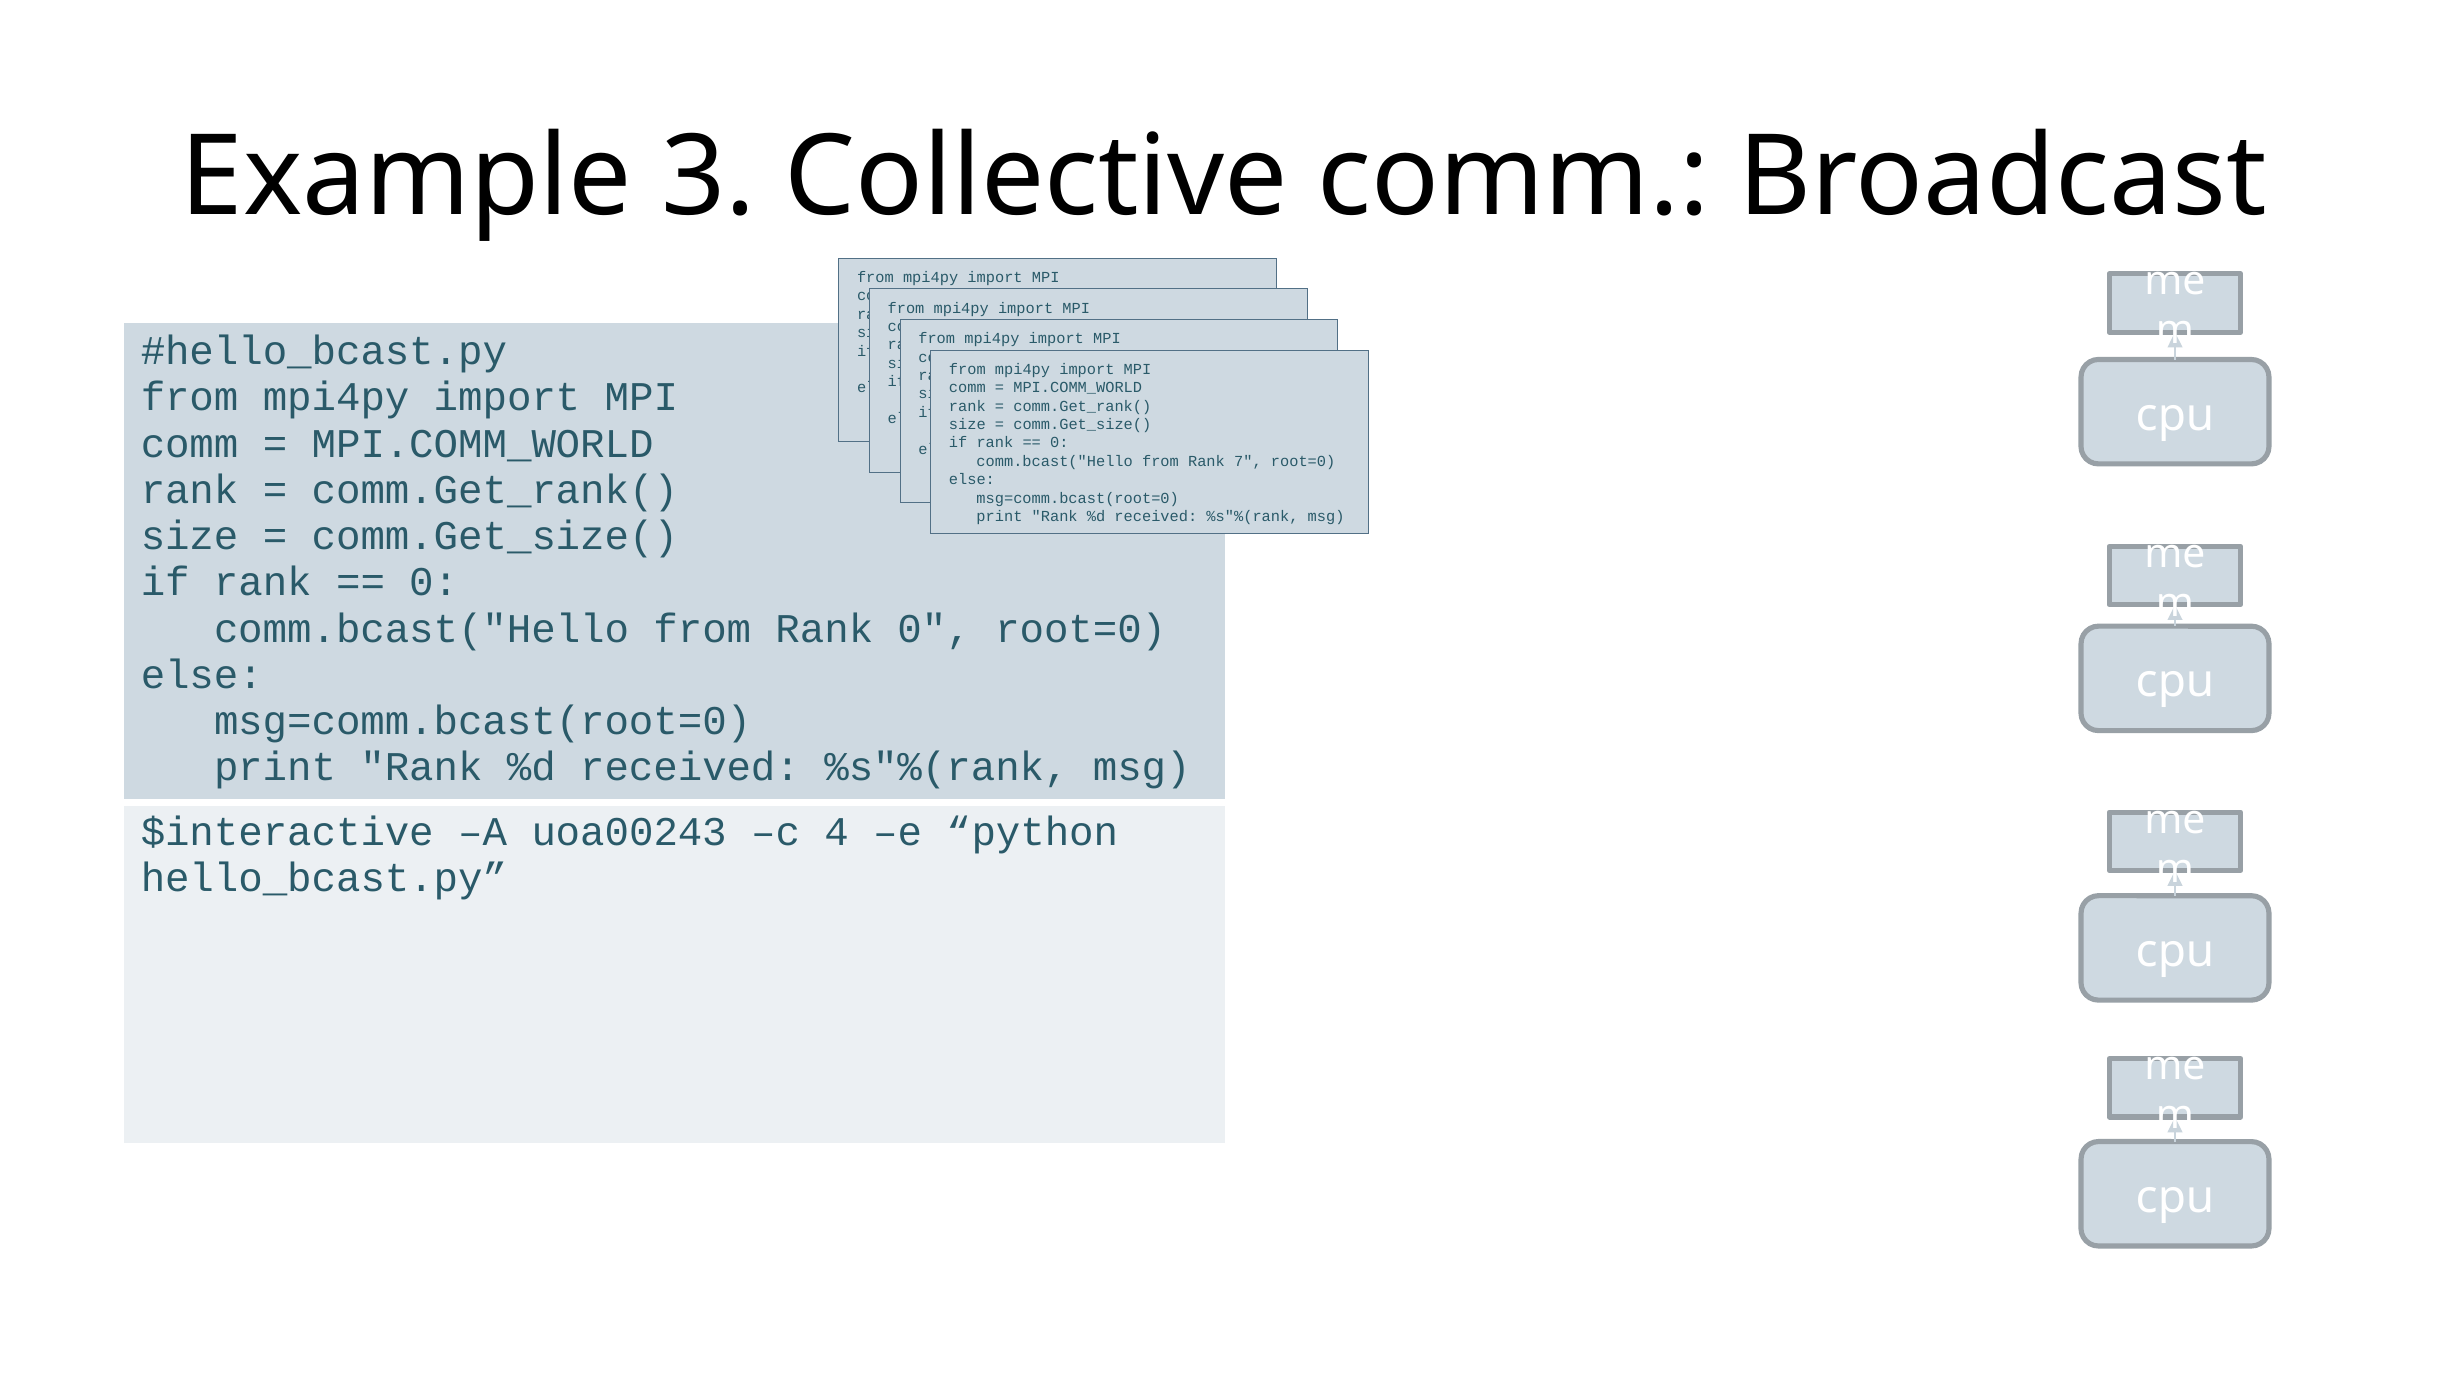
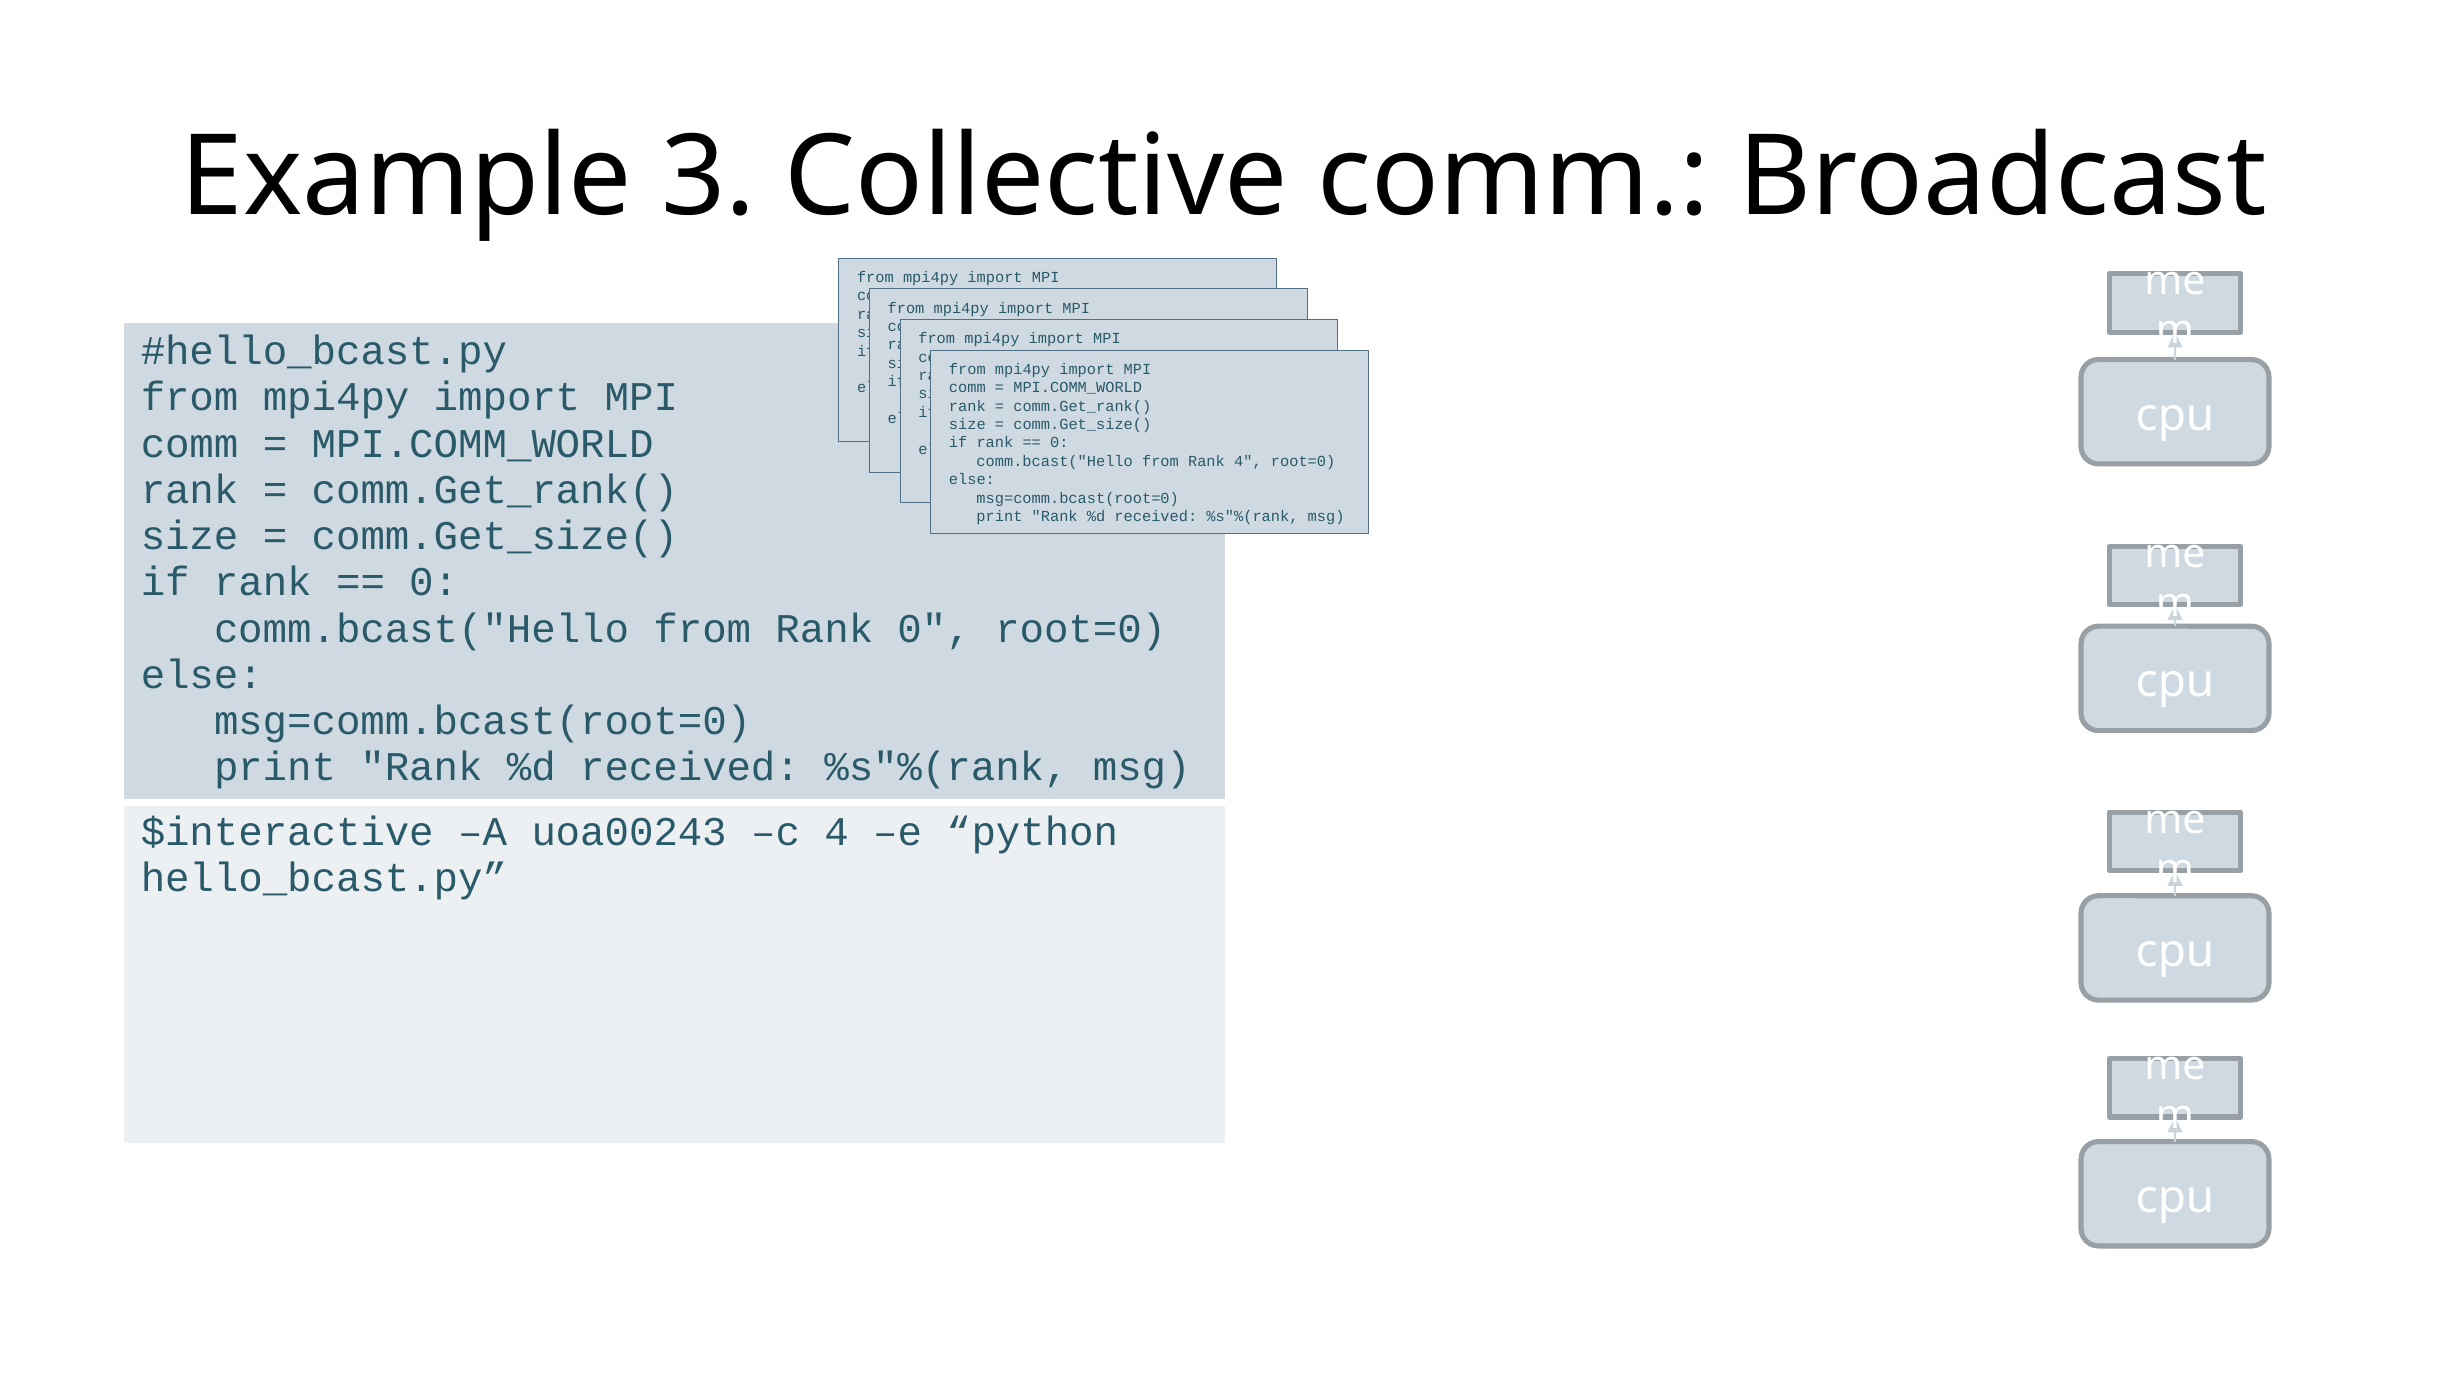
7 at (1248, 461): 7 -> 4
